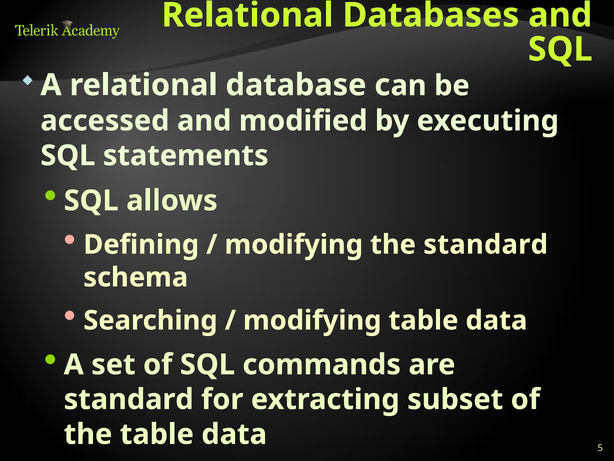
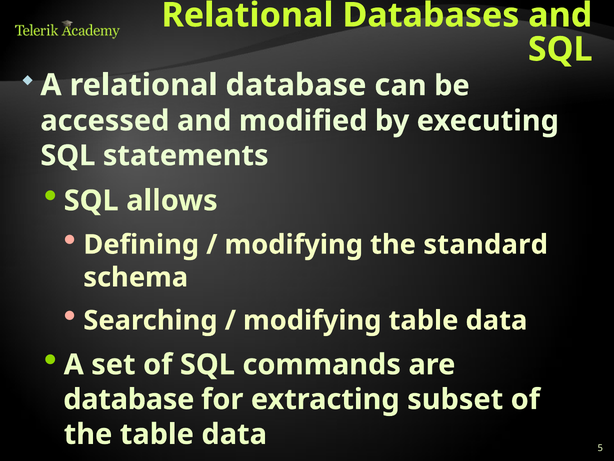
standard at (129, 399): standard -> database
